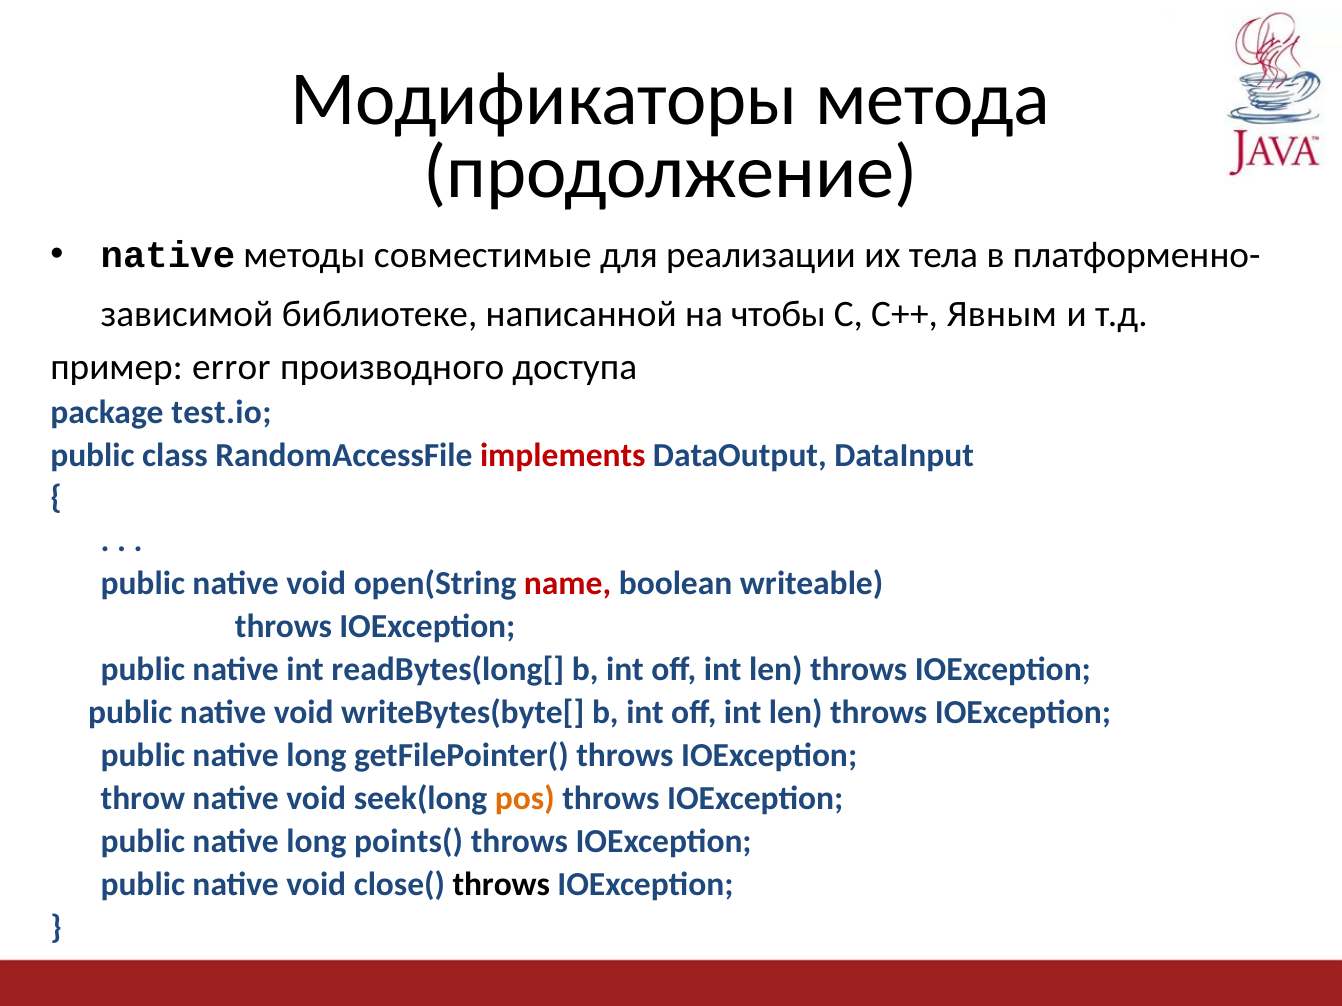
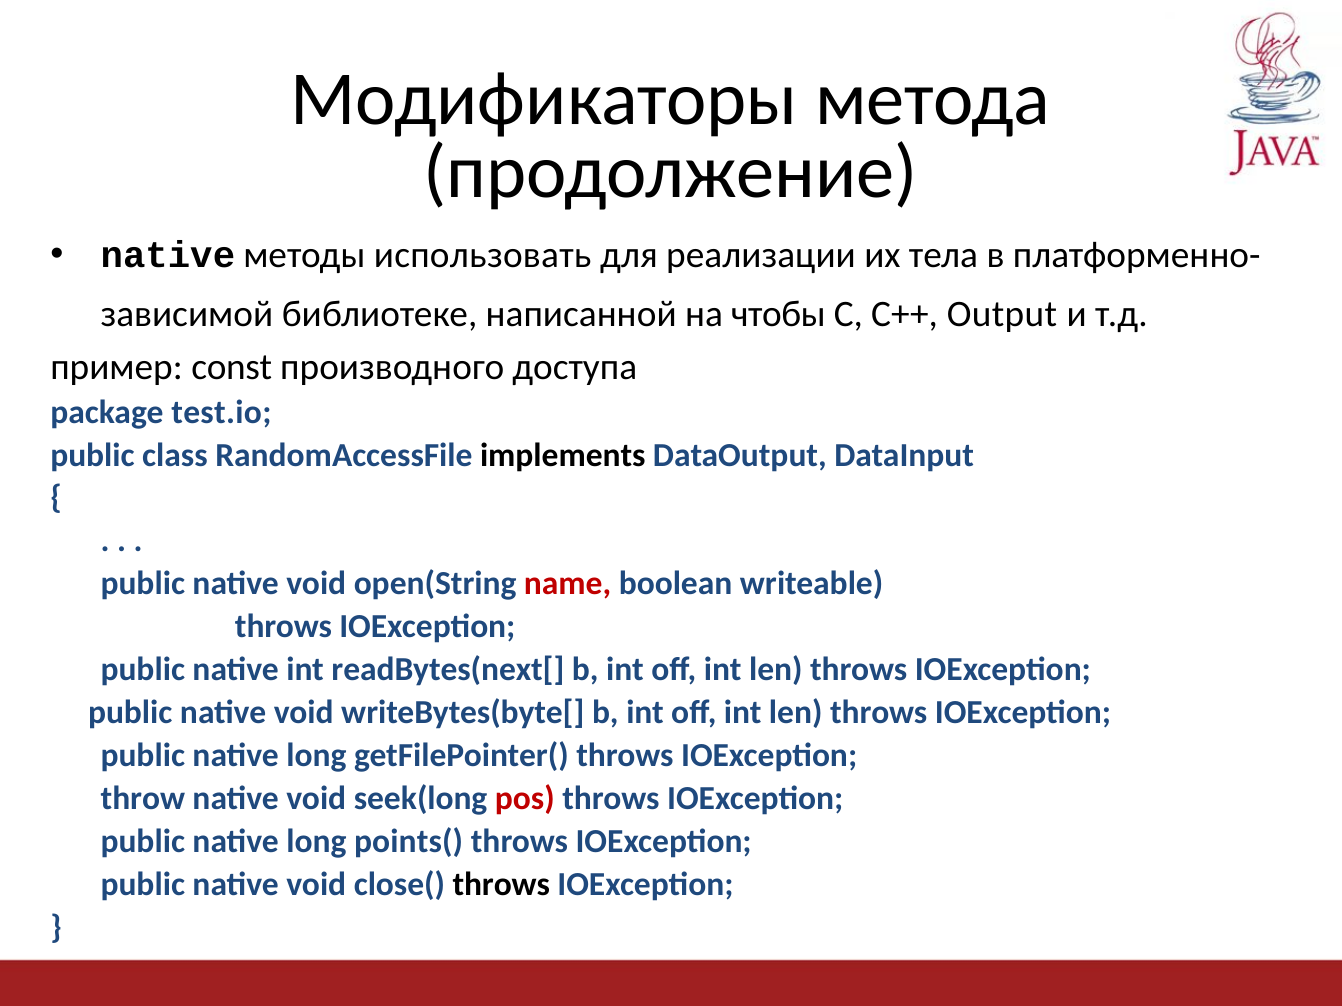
совместимые: совместимые -> использовать
Явным: Явным -> Output
error: error -> const
implements colour: red -> black
readBytes(long[: readBytes(long[ -> readBytes(next[
pos colour: orange -> red
